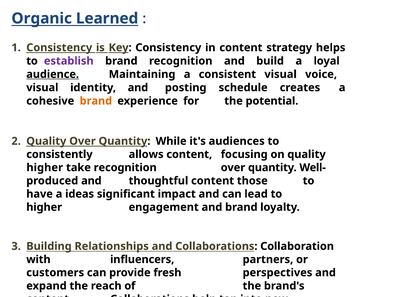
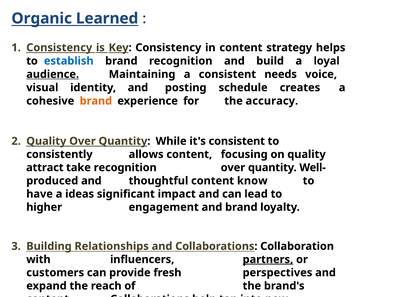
establish colour: purple -> blue
consistent visual: visual -> needs
potential: potential -> accuracy
it's audiences: audiences -> consistent
higher at (45, 168): higher -> attract
those: those -> know
partners underline: none -> present
